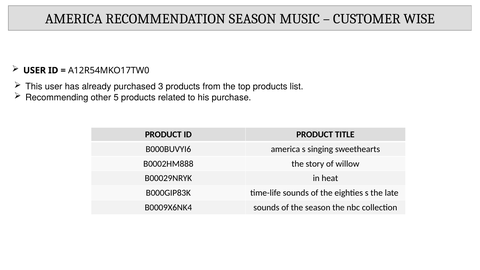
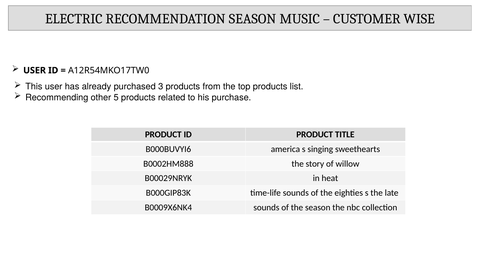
AMERICA at (74, 19): AMERICA -> ELECTRIC
